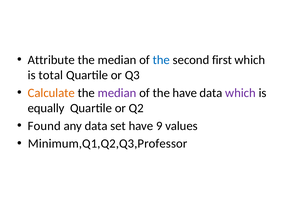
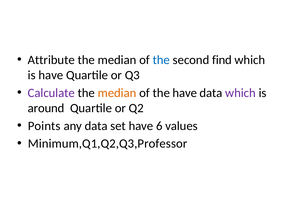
first: first -> find
is total: total -> have
Calculate colour: orange -> purple
median at (117, 93) colour: purple -> orange
equally: equally -> around
Found: Found -> Points
9: 9 -> 6
